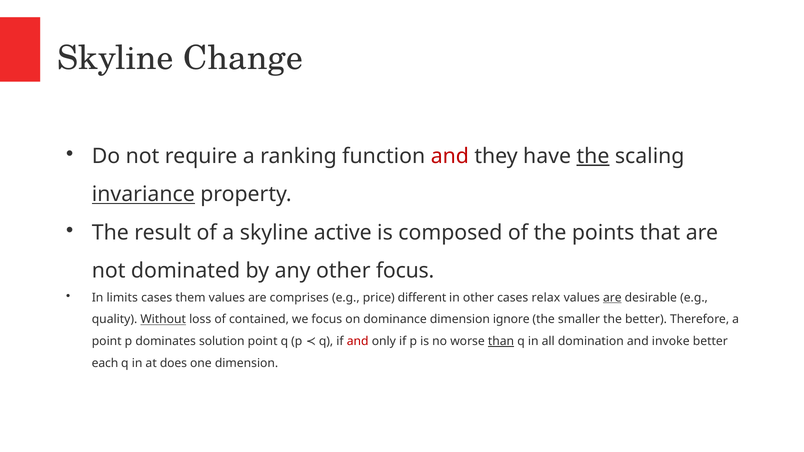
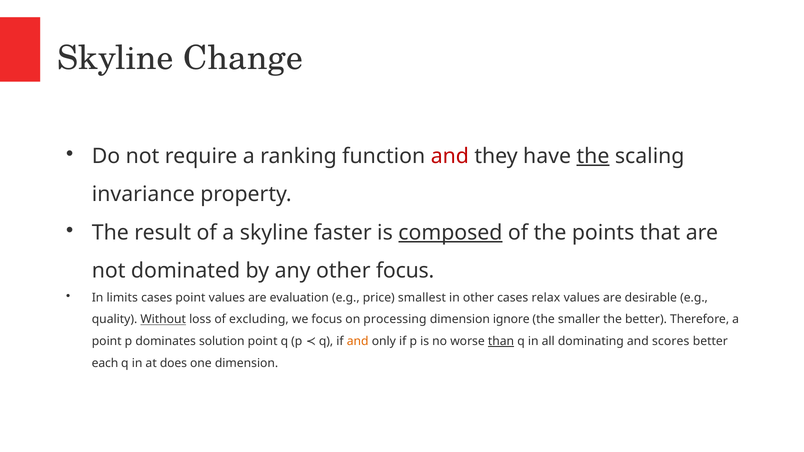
invariance underline: present -> none
active: active -> faster
composed underline: none -> present
cases them: them -> point
comprises: comprises -> evaluation
different: different -> smallest
are at (612, 298) underline: present -> none
contained: contained -> excluding
dominance: dominance -> processing
and at (358, 341) colour: red -> orange
domination: domination -> dominating
invoke: invoke -> scores
